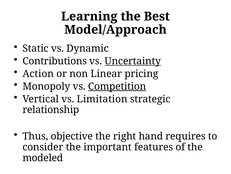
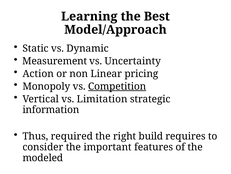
Contributions: Contributions -> Measurement
Uncertainty underline: present -> none
relationship: relationship -> information
objective: objective -> required
hand: hand -> build
